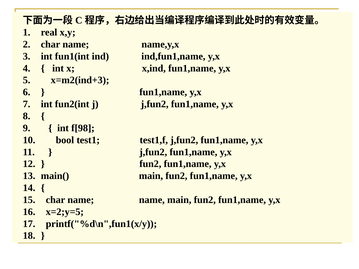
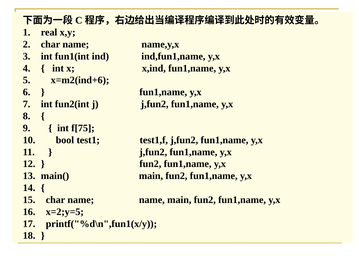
x=m2(ind+3: x=m2(ind+3 -> x=m2(ind+6
f[98: f[98 -> f[75
